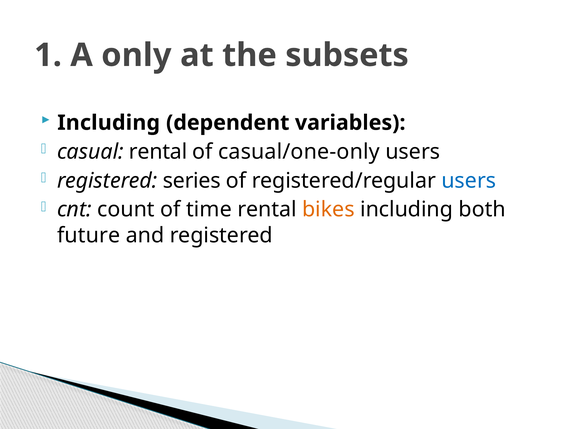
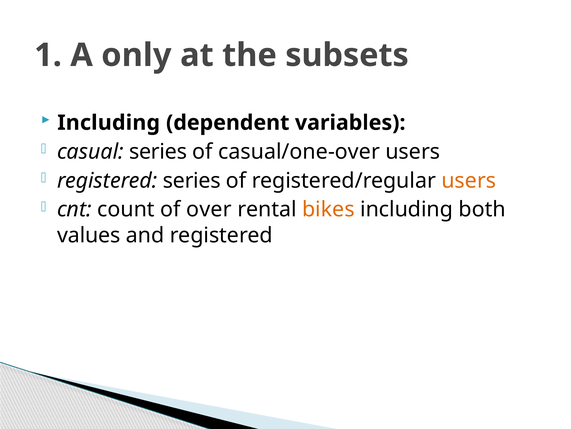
casual rental: rental -> series
casual/one-only: casual/one-only -> casual/one-over
users at (469, 180) colour: blue -> orange
time: time -> over
future: future -> values
